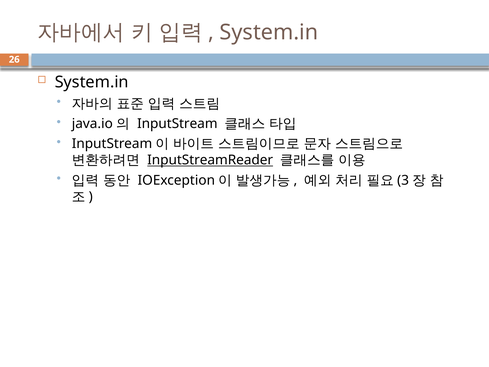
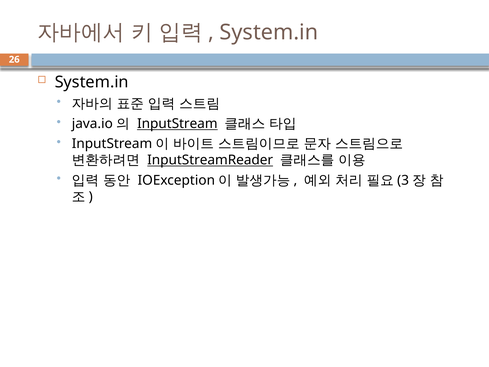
InputStream underline: none -> present
